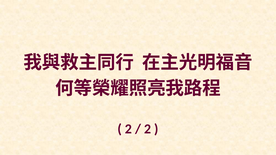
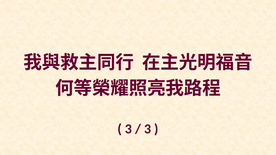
2 at (128, 129): 2 -> 3
2 at (148, 129): 2 -> 3
